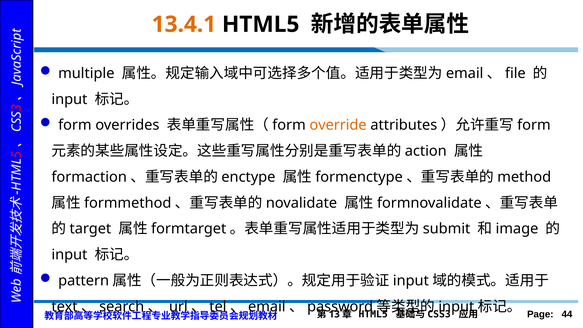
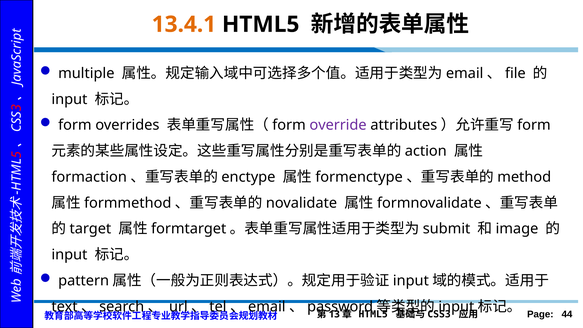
override colour: orange -> purple
